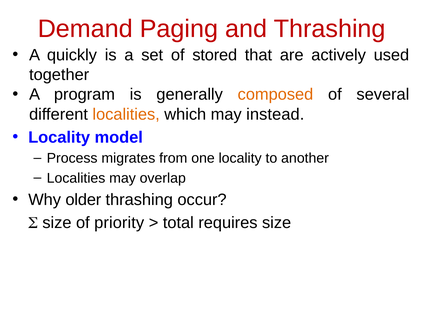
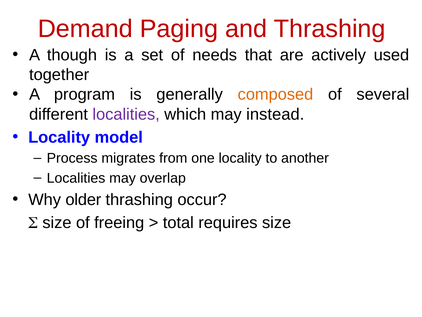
quickly: quickly -> though
stored: stored -> needs
localities at (126, 114) colour: orange -> purple
priority: priority -> freeing
